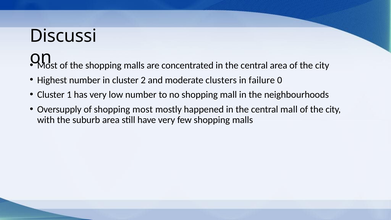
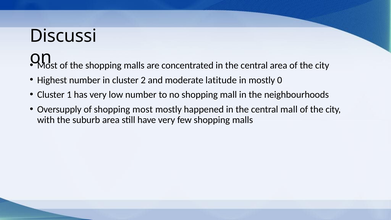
clusters: clusters -> latitude
in failure: failure -> mostly
